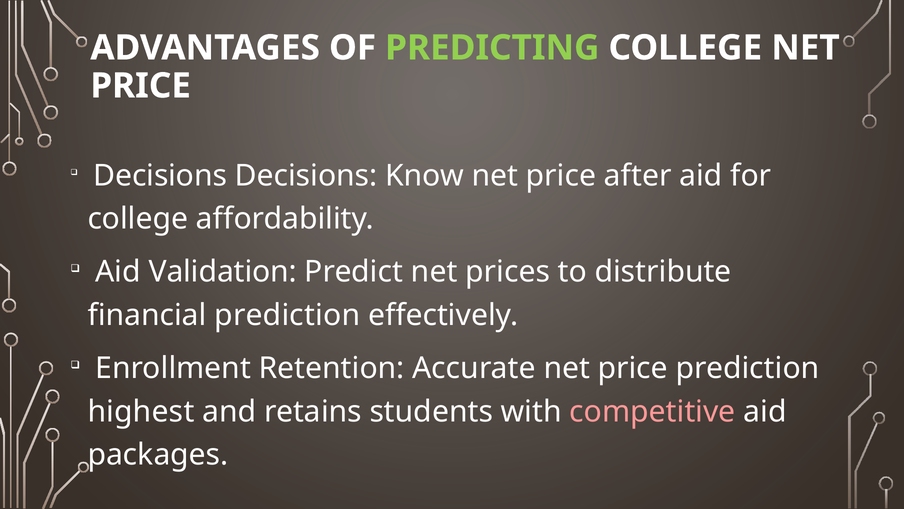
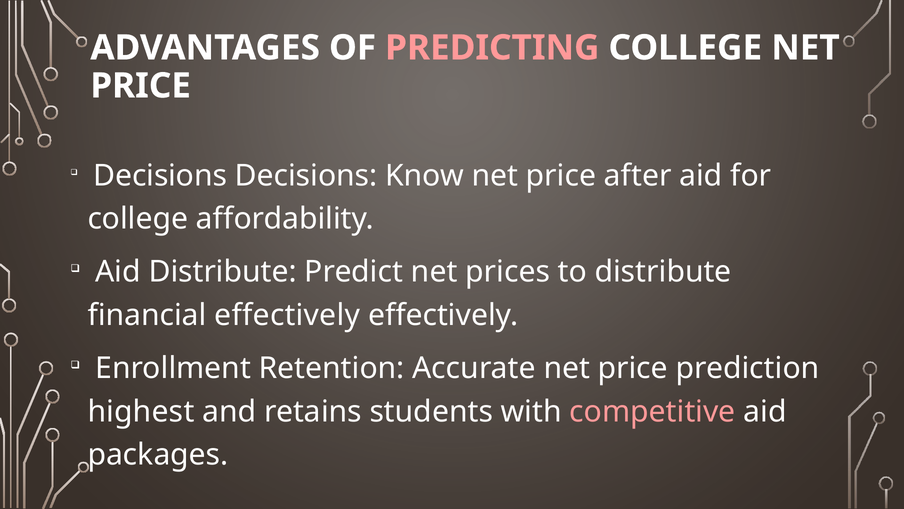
PREDICTING colour: light green -> pink
Aid Validation: Validation -> Distribute
financial prediction: prediction -> effectively
